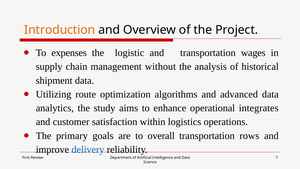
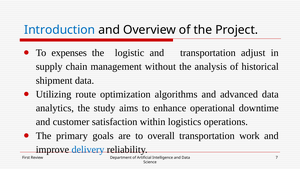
Introduction colour: orange -> blue
wages: wages -> adjust
integrates: integrates -> downtime
rows: rows -> work
